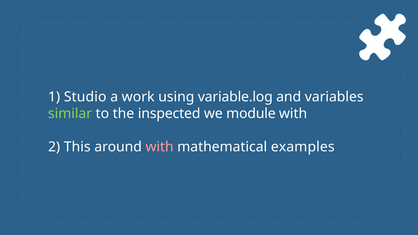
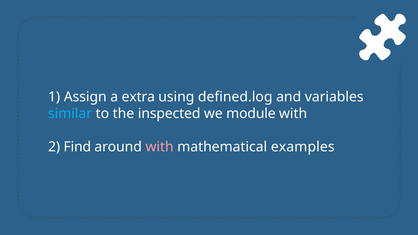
Studio: Studio -> Assign
work: work -> extra
variable.log: variable.log -> defined.log
similar colour: light green -> light blue
This: This -> Find
